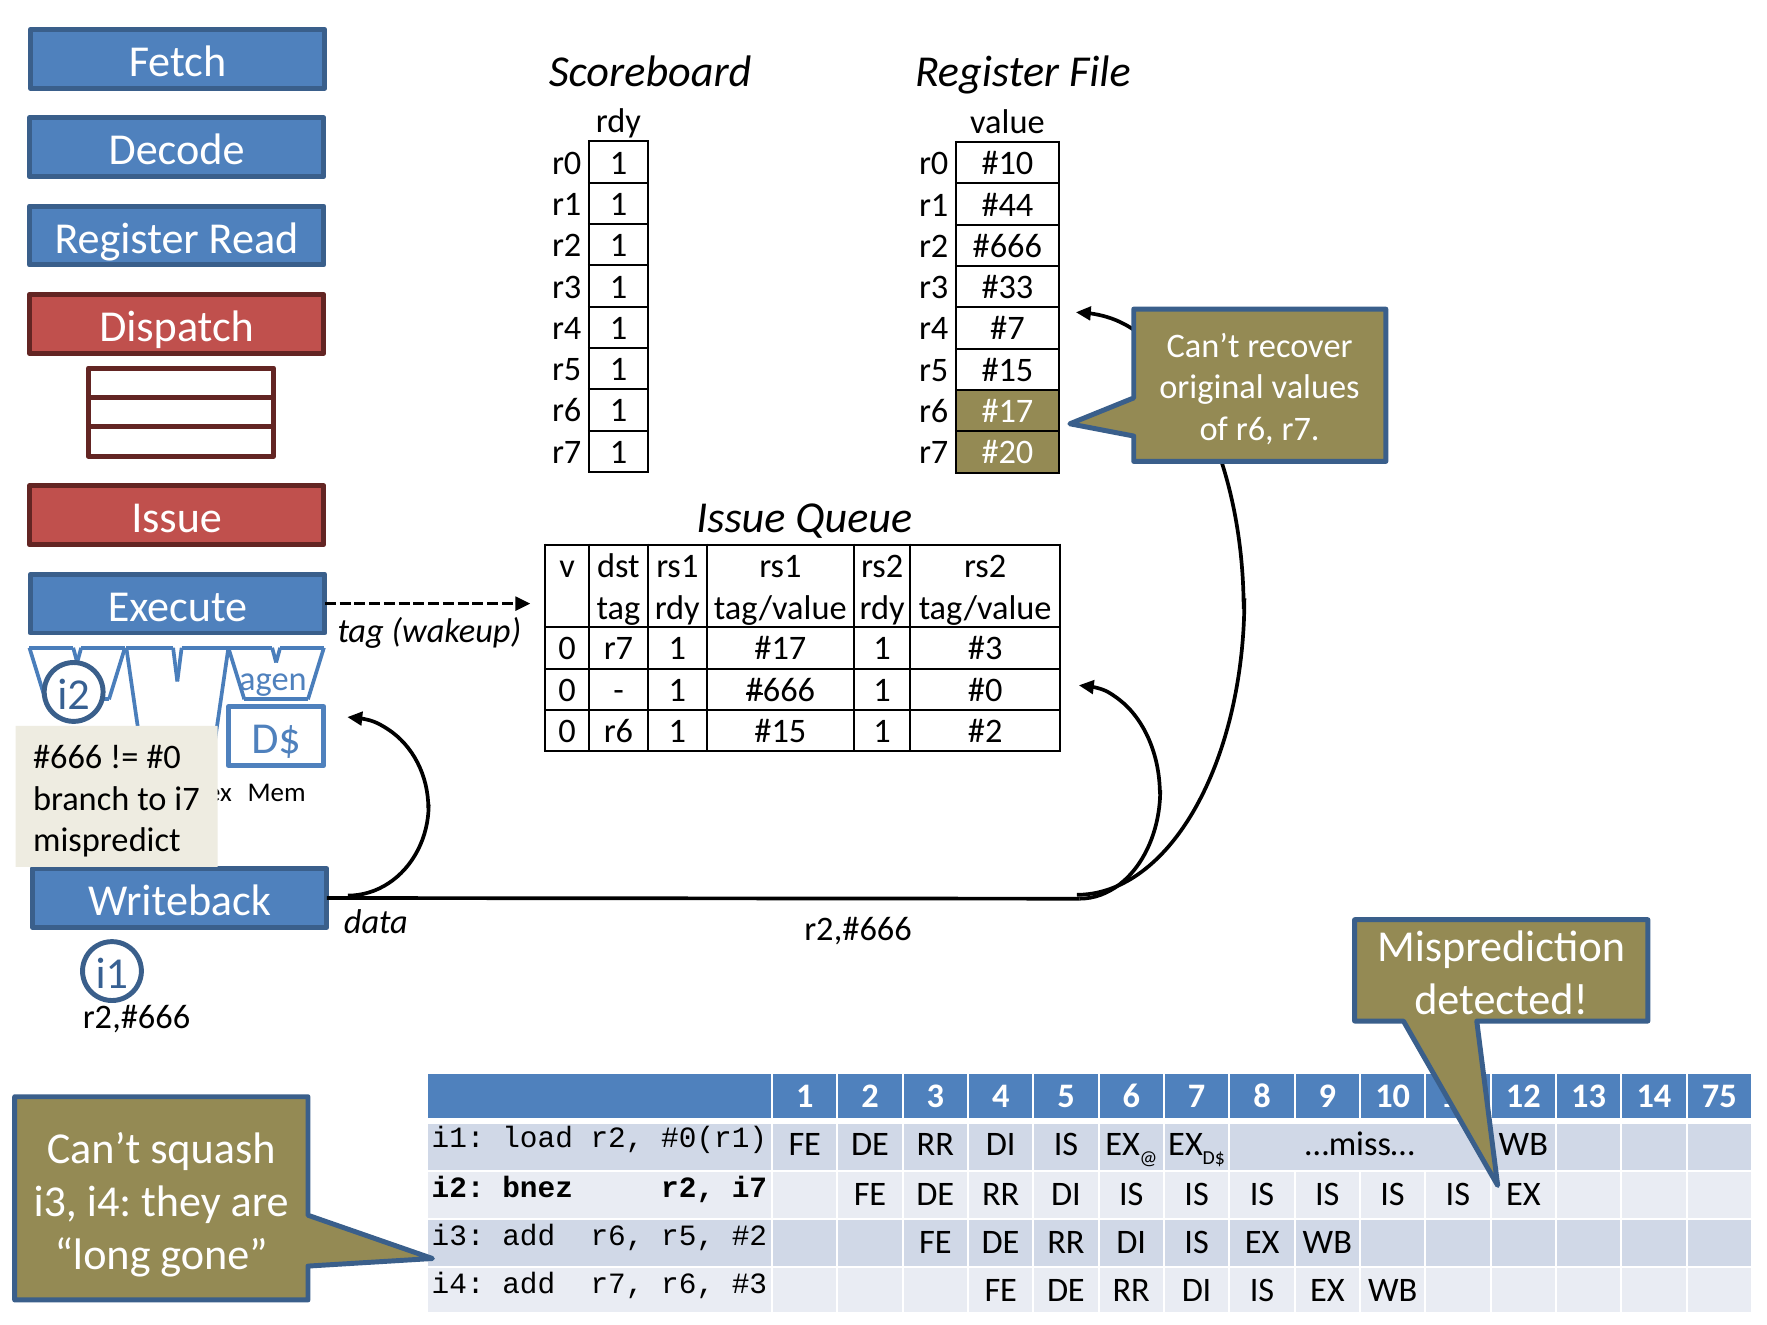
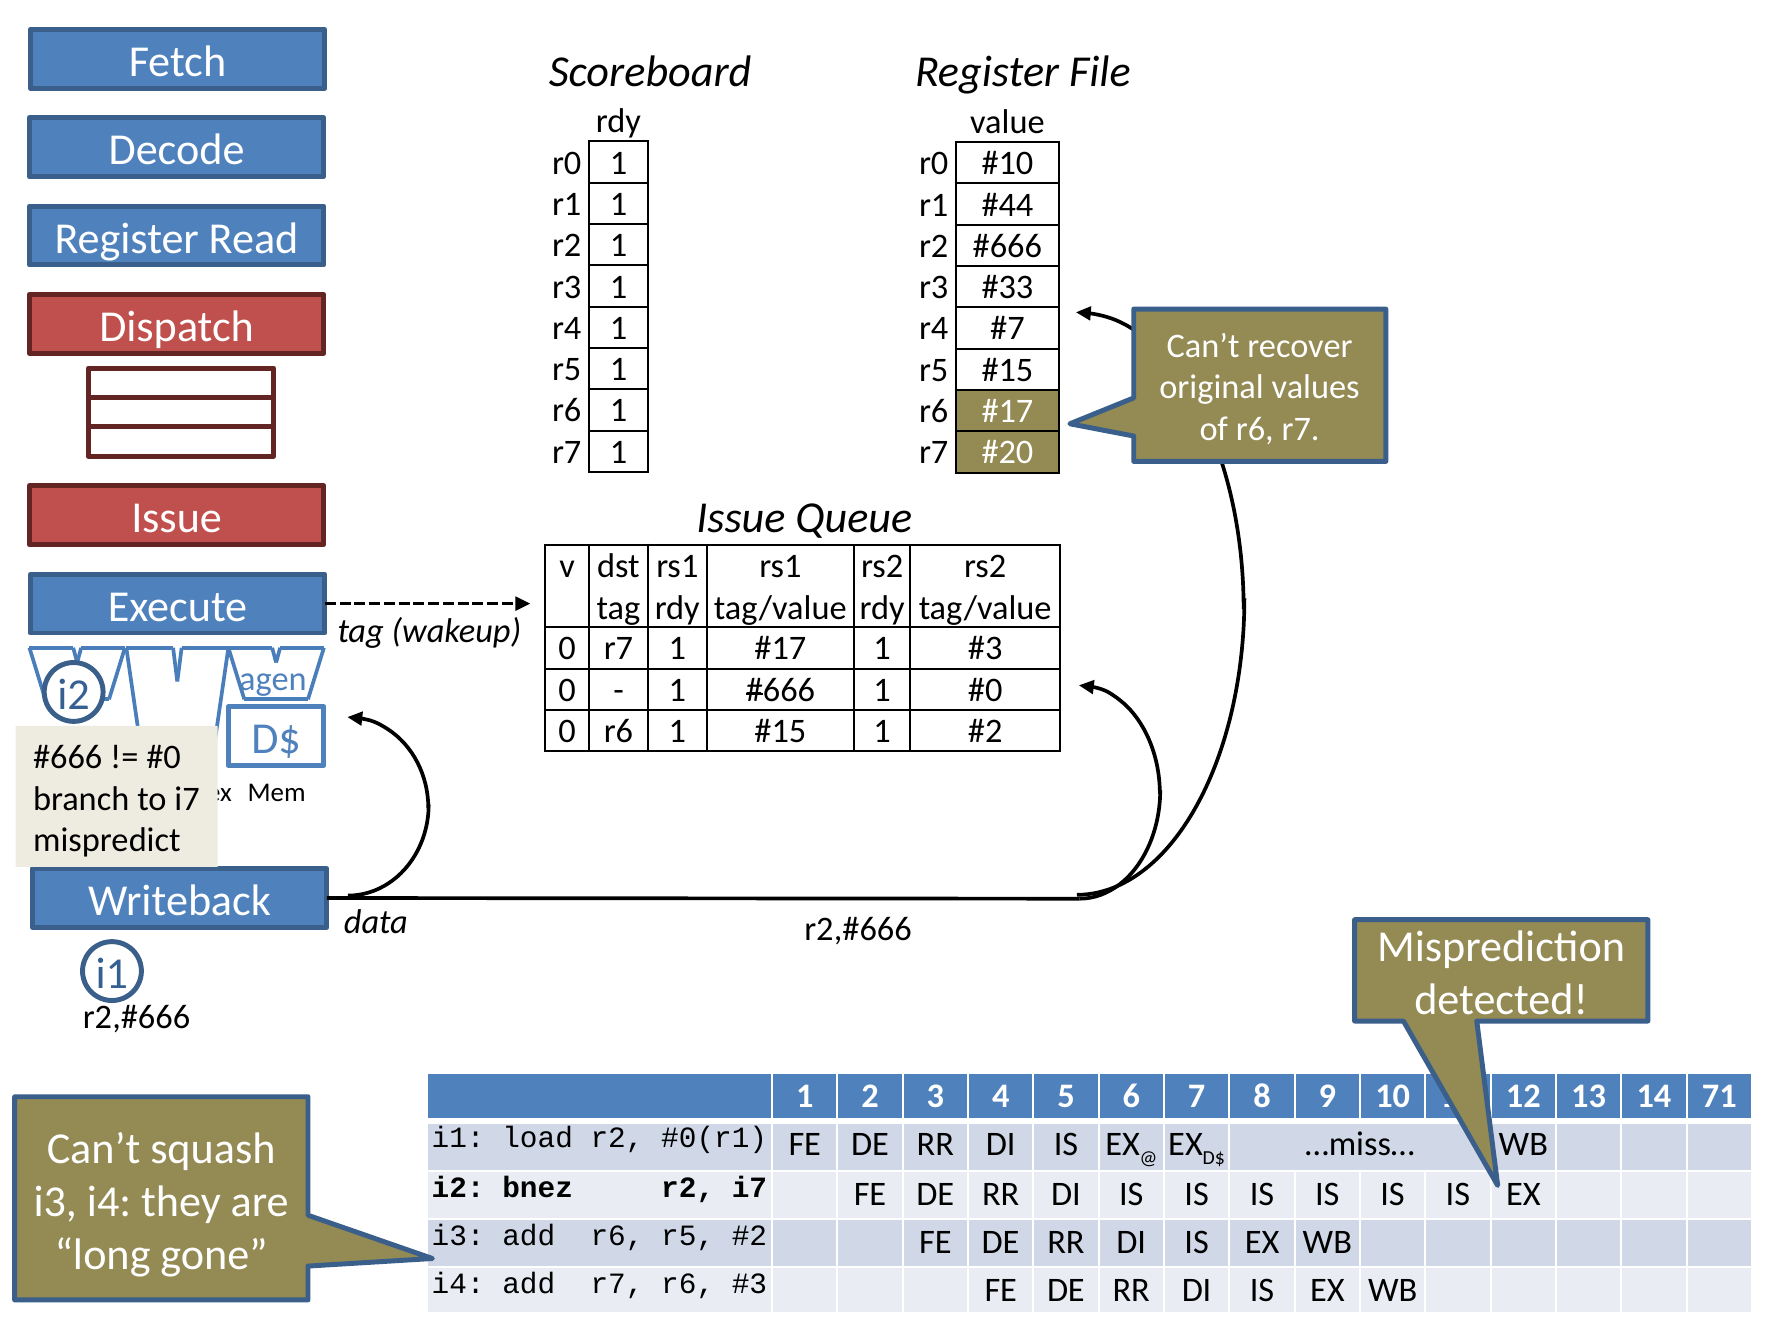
75: 75 -> 71
